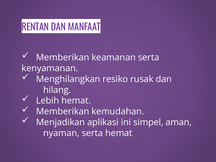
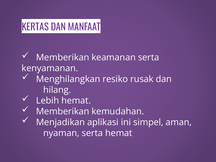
RENTAN: RENTAN -> KERTAS
